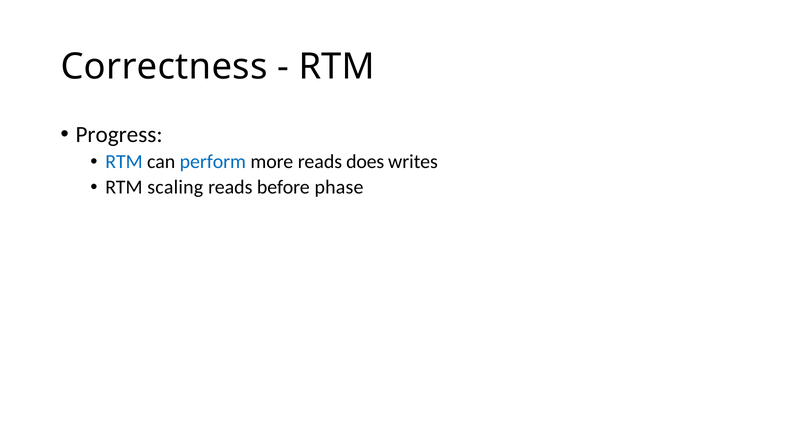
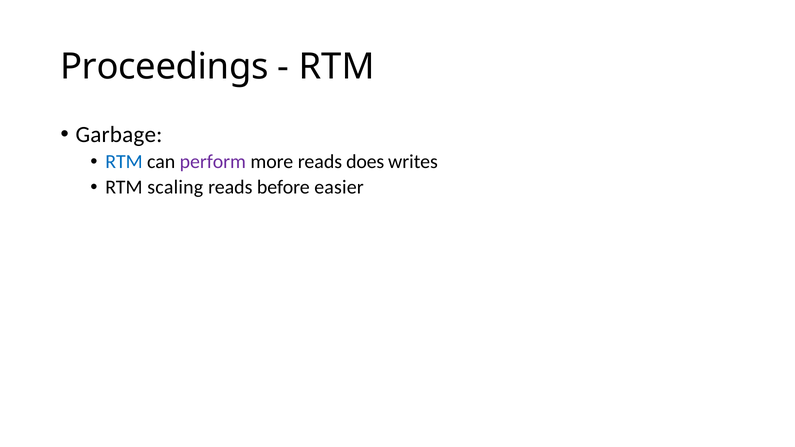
Correctness: Correctness -> Proceedings
Progress: Progress -> Garbage
perform colour: blue -> purple
phase: phase -> easier
